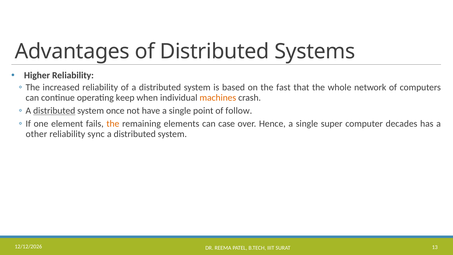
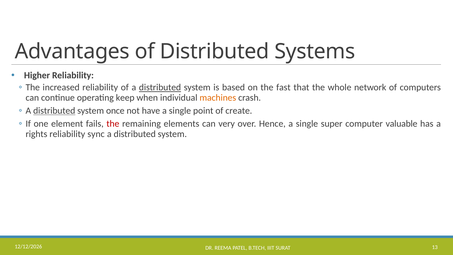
distributed at (160, 87) underline: none -> present
follow: follow -> create
the at (113, 124) colour: orange -> red
case: case -> very
decades: decades -> valuable
other: other -> rights
